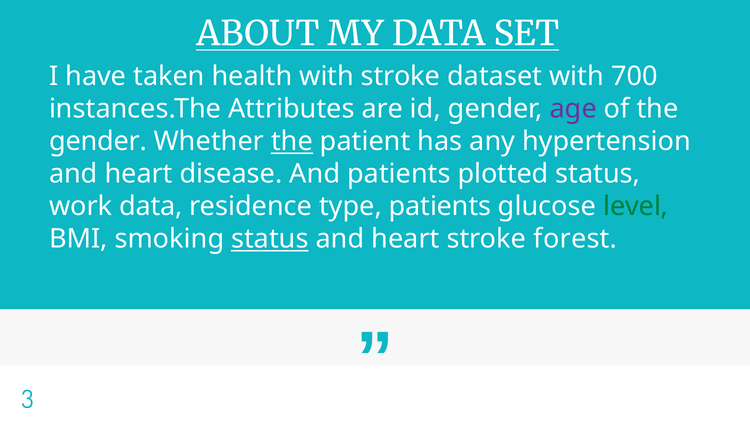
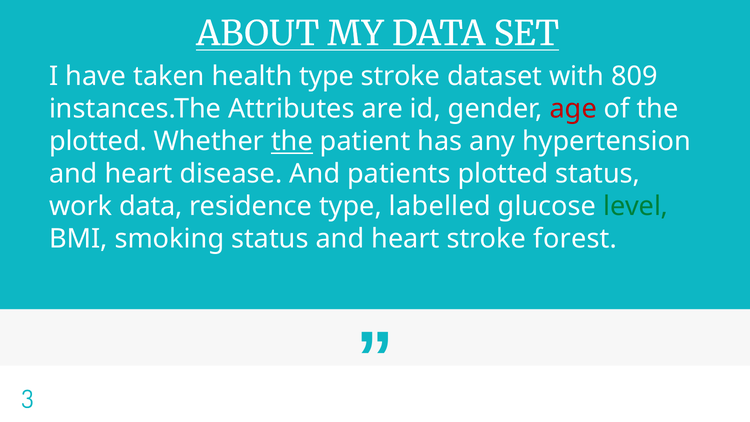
health with: with -> type
700: 700 -> 809
age colour: purple -> red
gender at (98, 141): gender -> plotted
type patients: patients -> labelled
status at (270, 239) underline: present -> none
